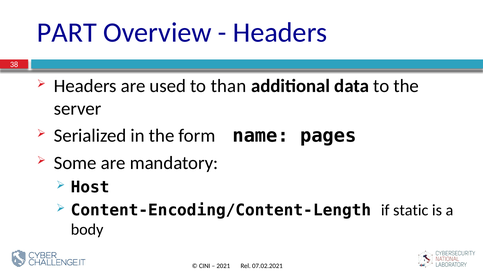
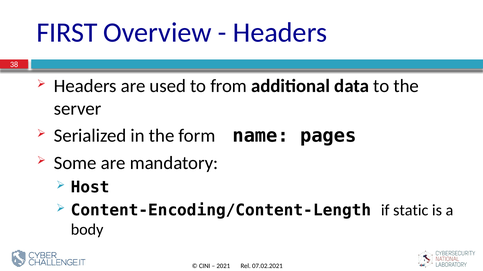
PART: PART -> FIRST
than: than -> from
